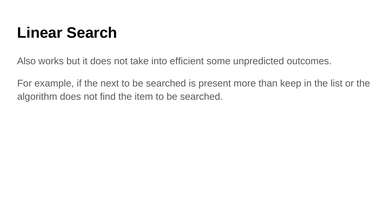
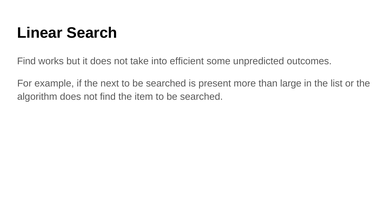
Also at (26, 61): Also -> Find
keep: keep -> large
